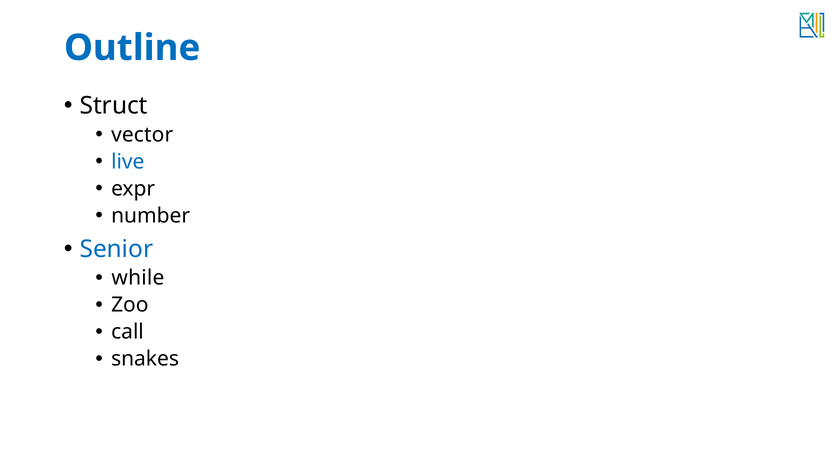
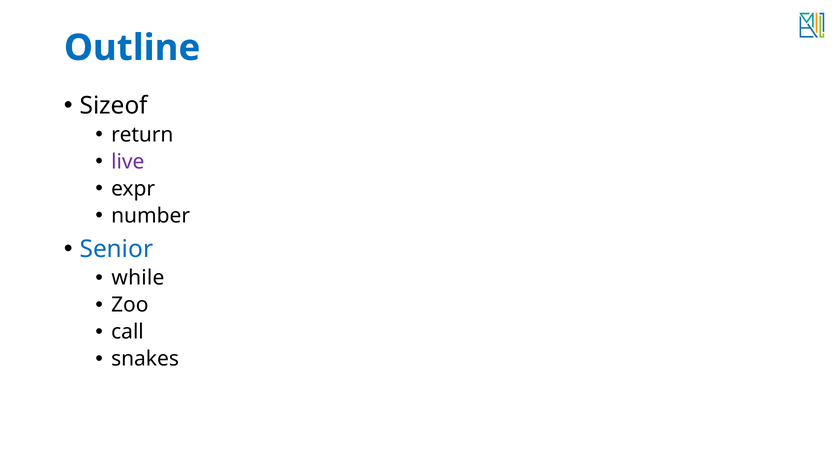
Struct: Struct -> Sizeof
vector: vector -> return
live colour: blue -> purple
